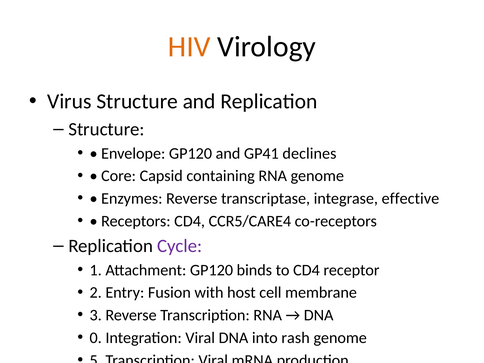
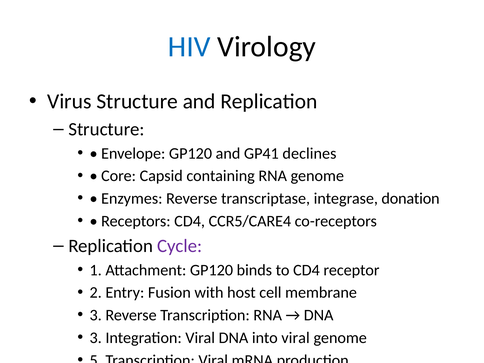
HIV colour: orange -> blue
effective: effective -> donation
0 at (96, 338): 0 -> 3
into rash: rash -> viral
